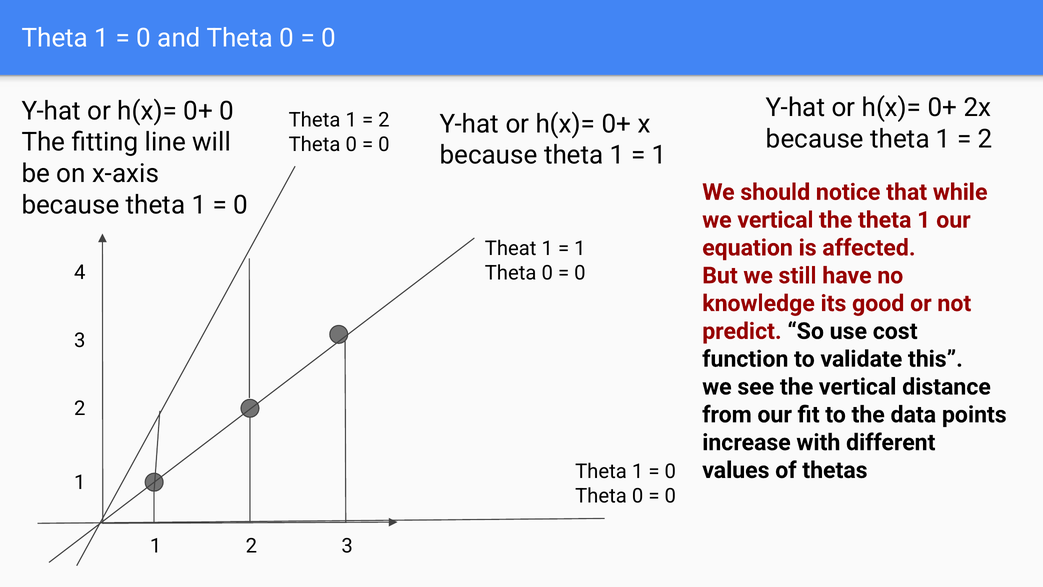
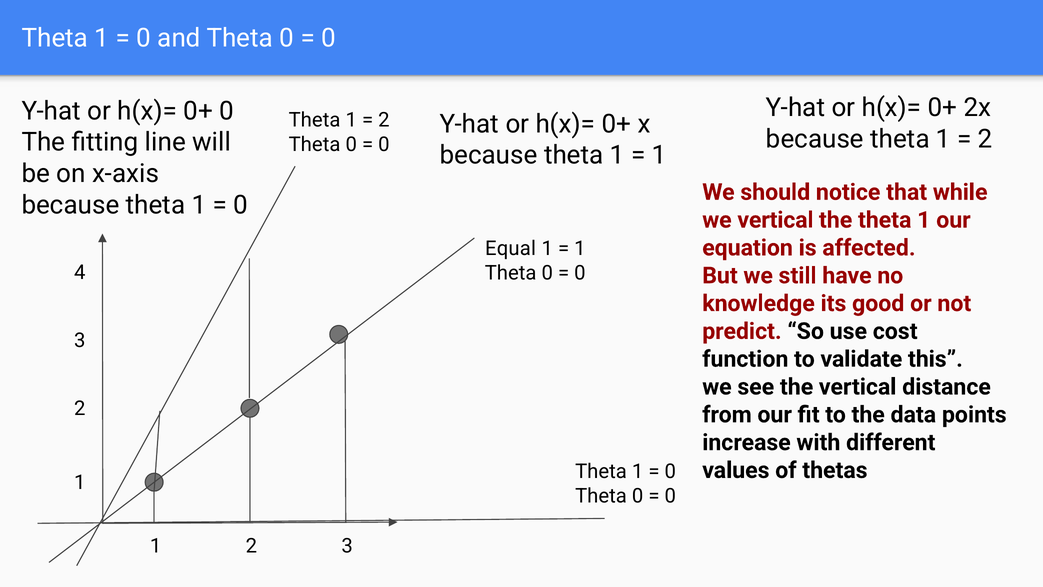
Theat: Theat -> Equal
